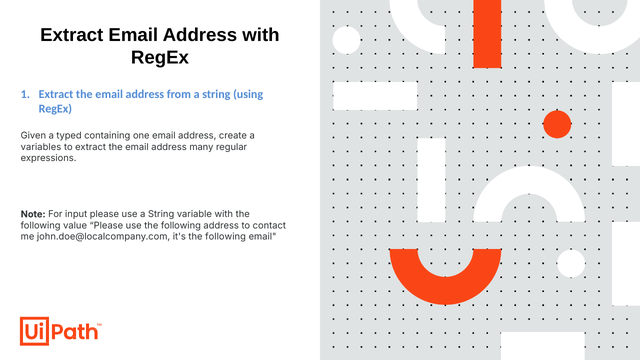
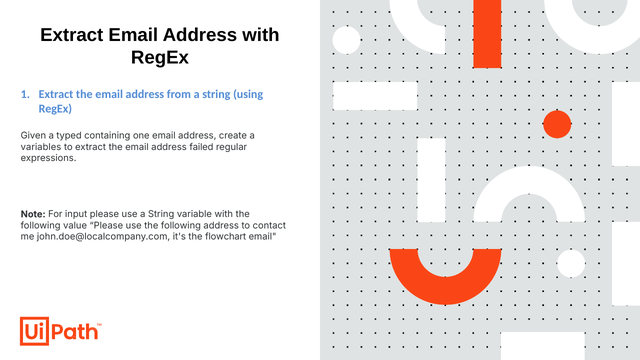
many: many -> failed
it's the following: following -> flowchart
